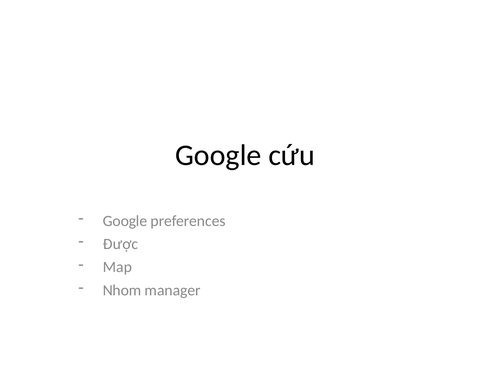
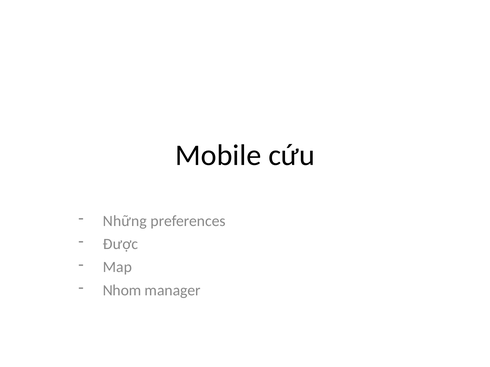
Google at (218, 156): Google -> Mobile
Google at (125, 221): Google -> Những
